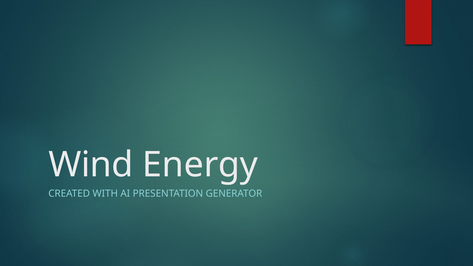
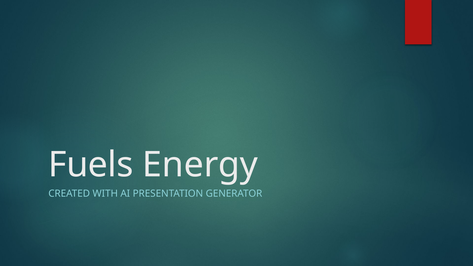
Wind: Wind -> Fuels
